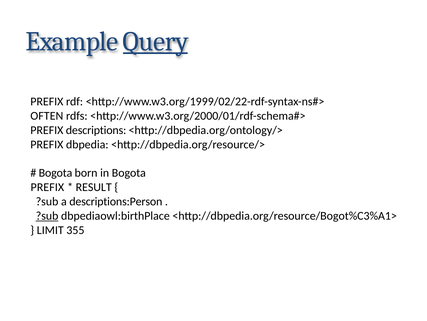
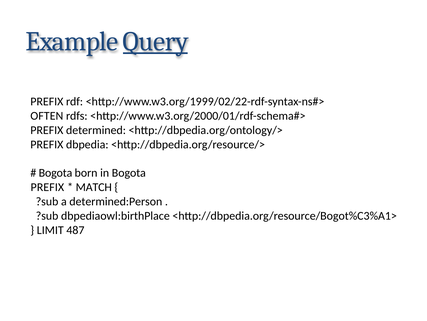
descriptions: descriptions -> determined
RESULT: RESULT -> MATCH
descriptions:Person: descriptions:Person -> determined:Person
?sub at (47, 215) underline: present -> none
355: 355 -> 487
